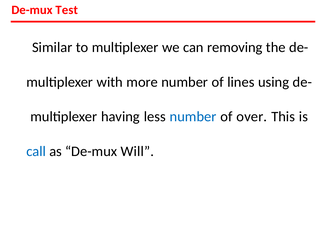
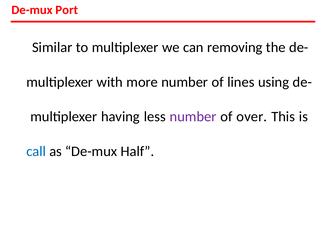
Test: Test -> Port
number at (193, 117) colour: blue -> purple
Will: Will -> Half
